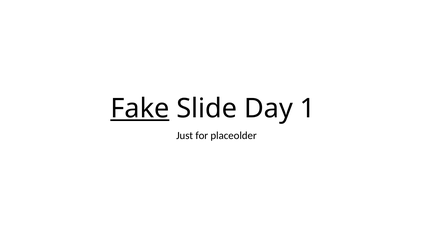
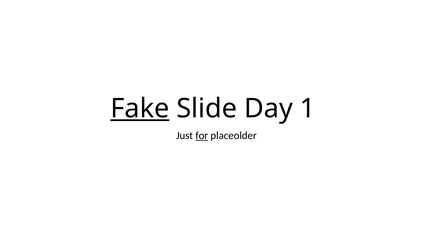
for underline: none -> present
